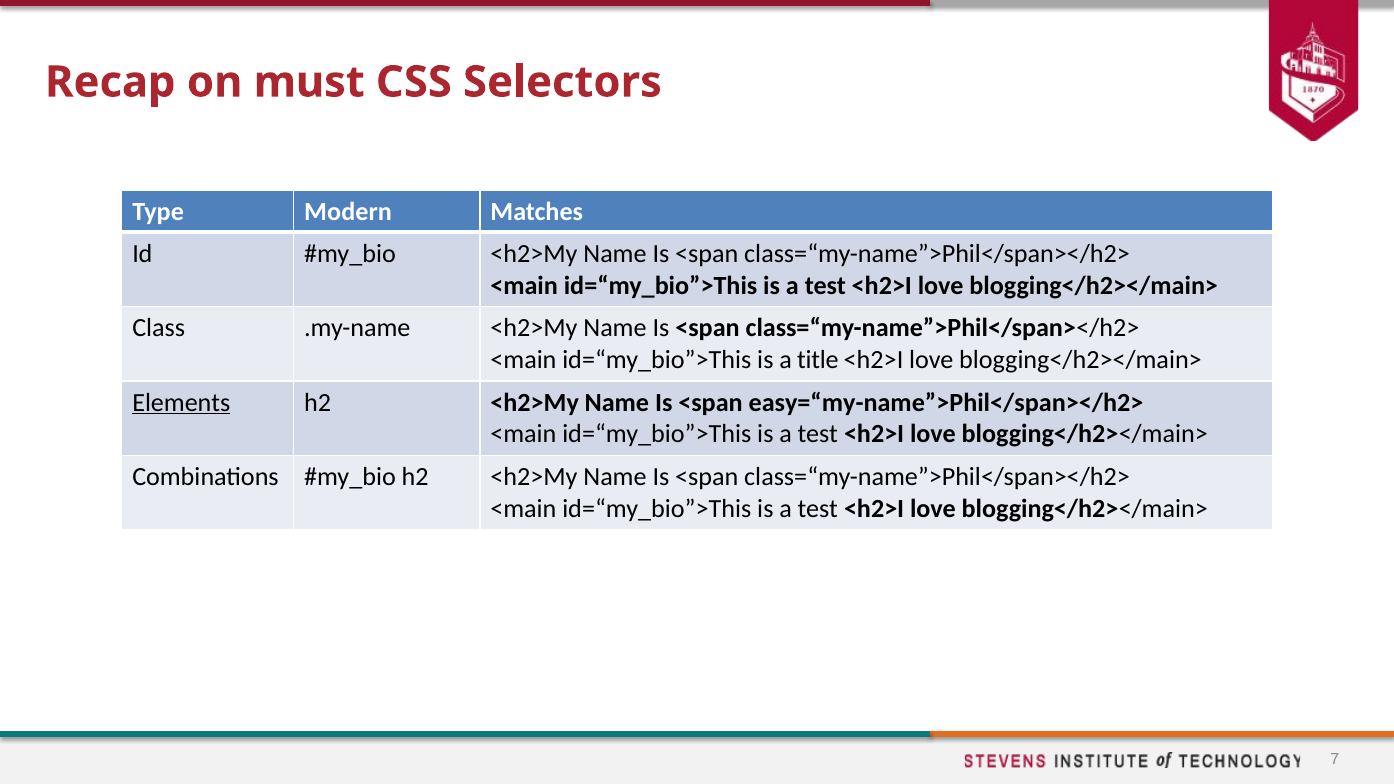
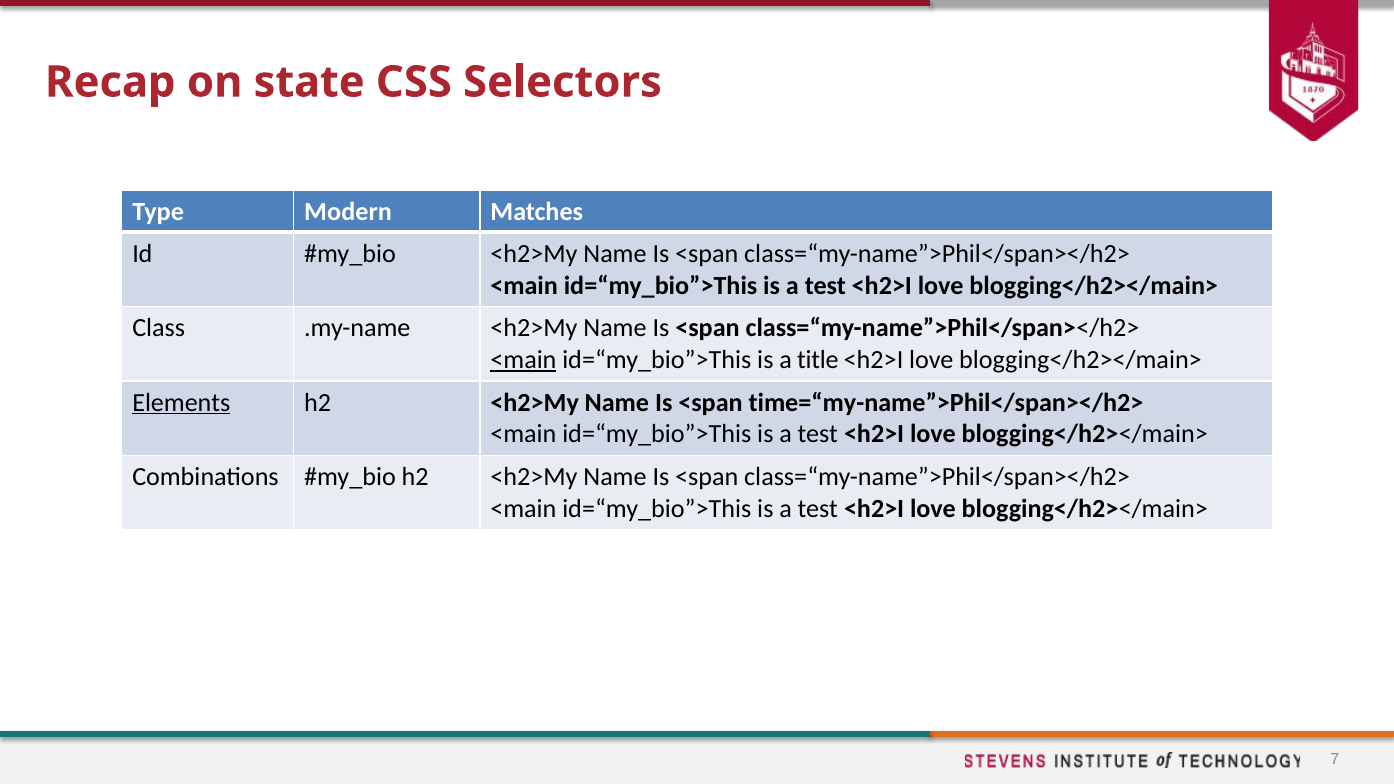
must: must -> state
<main at (523, 360) underline: none -> present
easy=“my-name”>Phil</span></h2>: easy=“my-name”>Phil</span></h2> -> time=“my-name”>Phil</span></h2>
